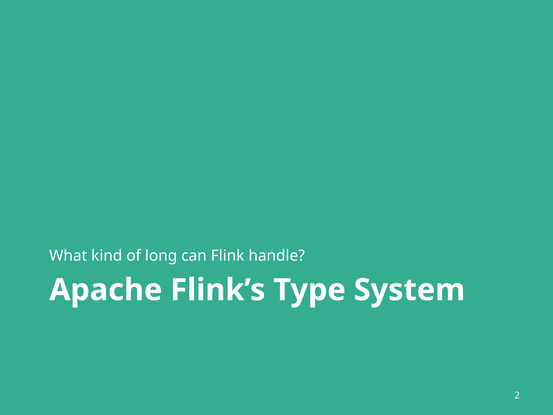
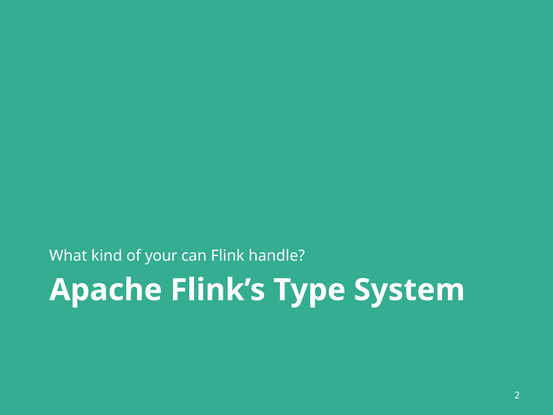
long: long -> your
